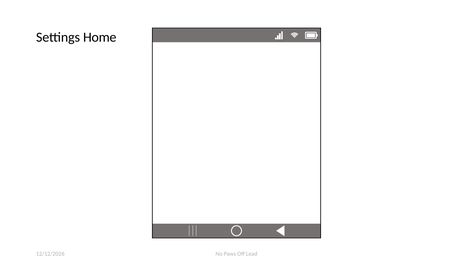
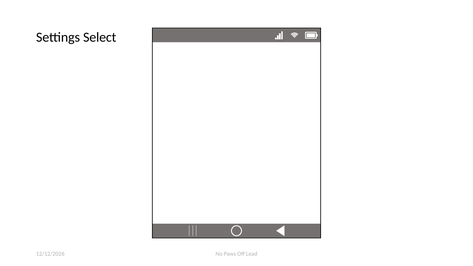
Home: Home -> Select
